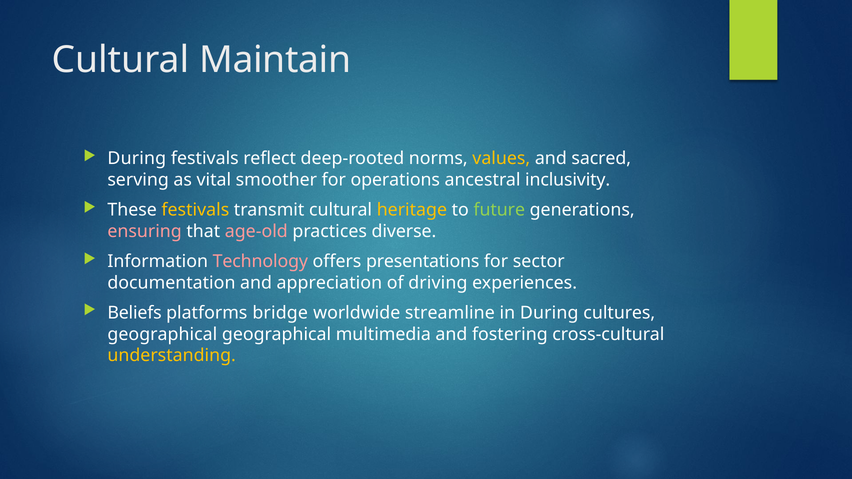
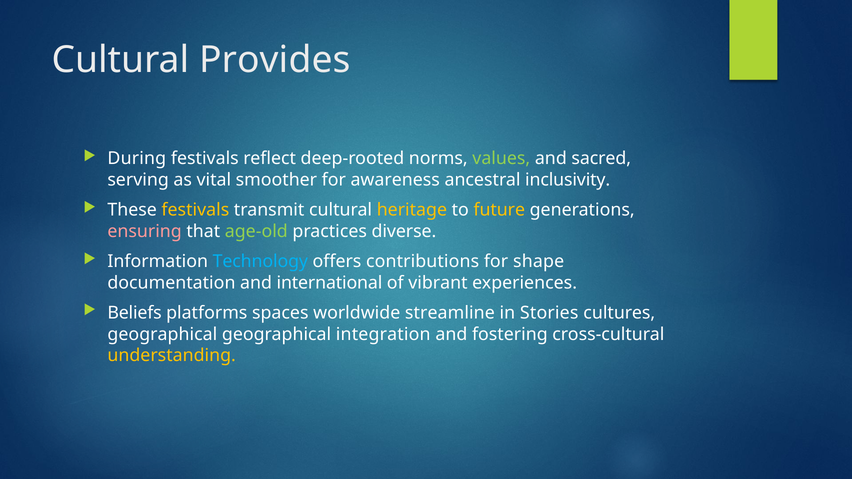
Maintain: Maintain -> Provides
values colour: yellow -> light green
operations: operations -> awareness
future colour: light green -> yellow
age-old colour: pink -> light green
Technology colour: pink -> light blue
presentations: presentations -> contributions
sector: sector -> shape
appreciation: appreciation -> international
driving: driving -> vibrant
bridge: bridge -> spaces
in During: During -> Stories
multimedia: multimedia -> integration
